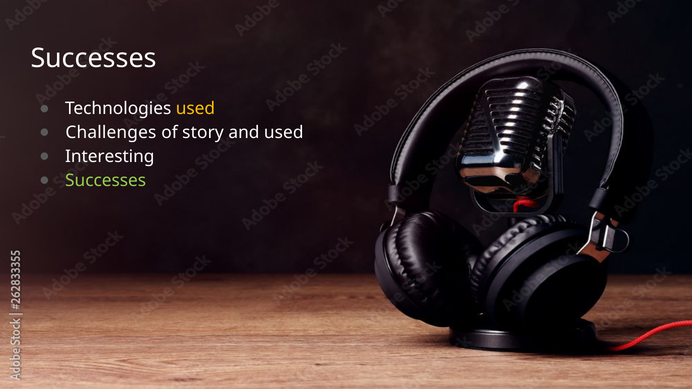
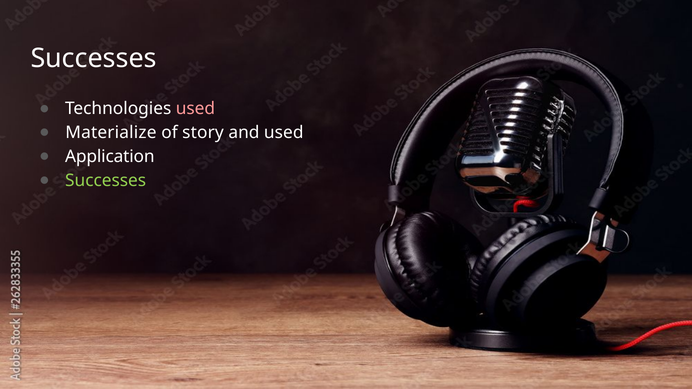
used at (195, 109) colour: yellow -> pink
Challenges: Challenges -> Materialize
Interesting: Interesting -> Application
